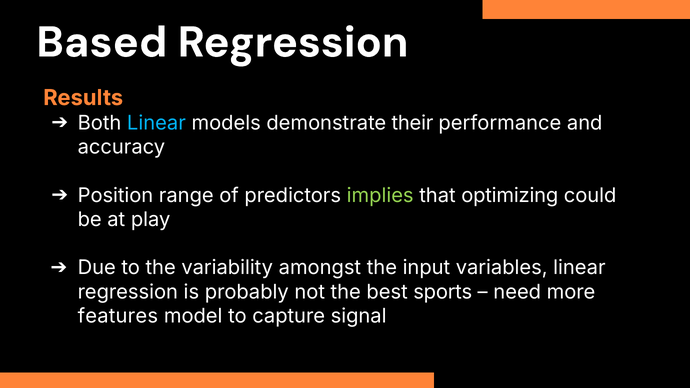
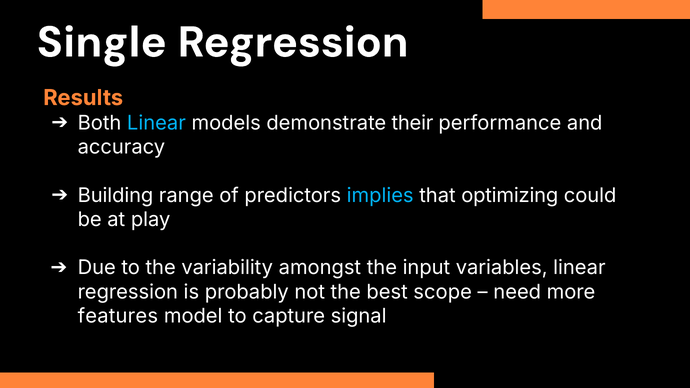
Based: Based -> Single
Position: Position -> Building
implies colour: light green -> light blue
sports: sports -> scope
